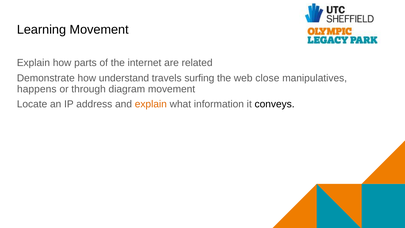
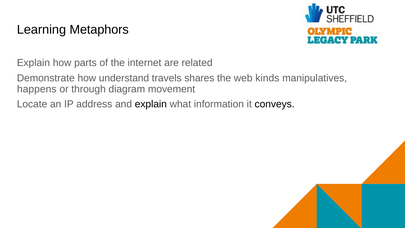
Learning Movement: Movement -> Metaphors
surfing: surfing -> shares
close: close -> kinds
explain at (151, 104) colour: orange -> black
